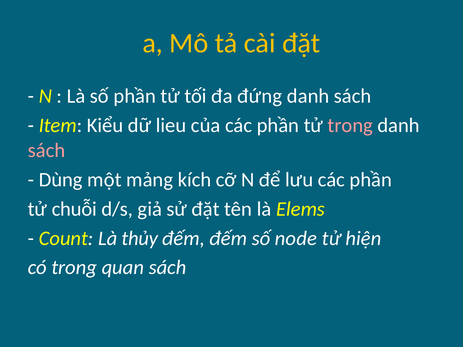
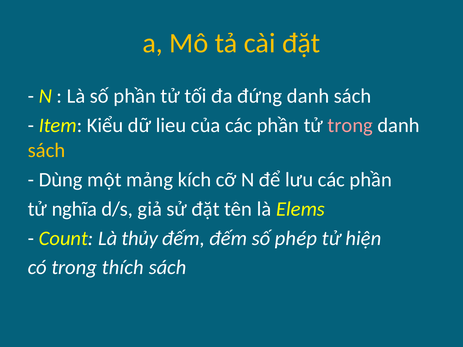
sách at (46, 151) colour: pink -> yellow
chuỗi: chuỗi -> nghĩa
node: node -> phép
quan: quan -> thích
